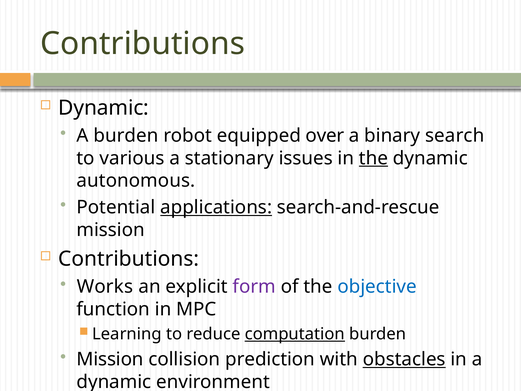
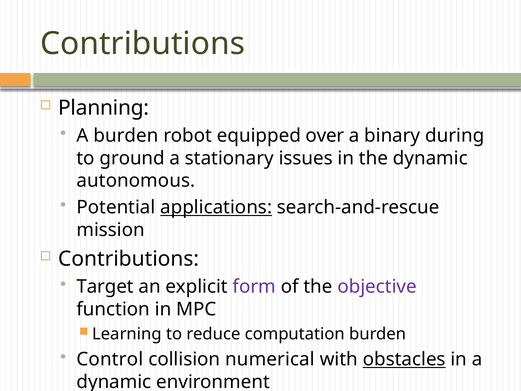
Dynamic at (104, 108): Dynamic -> Planning
search: search -> during
various: various -> ground
the at (373, 158) underline: present -> none
Works: Works -> Target
objective colour: blue -> purple
computation underline: present -> none
Mission at (110, 359): Mission -> Control
prediction: prediction -> numerical
